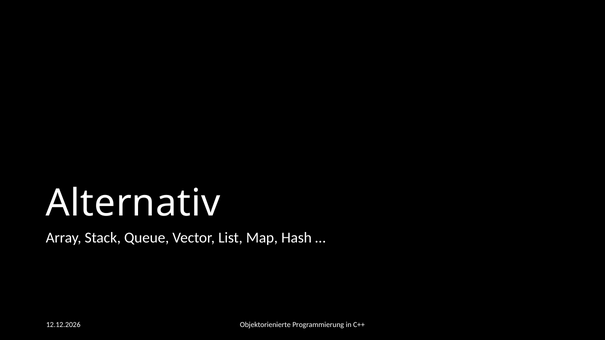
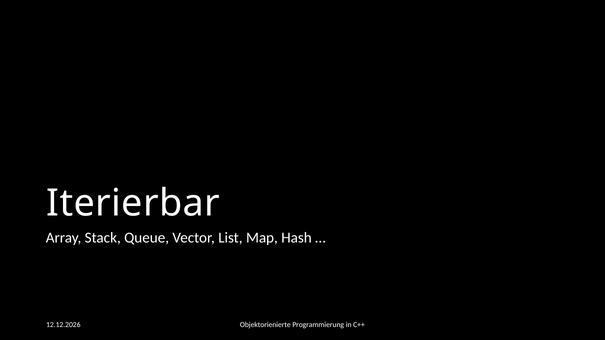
Alternativ: Alternativ -> Iterierbar
